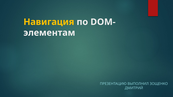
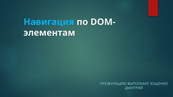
Навигация colour: yellow -> light blue
